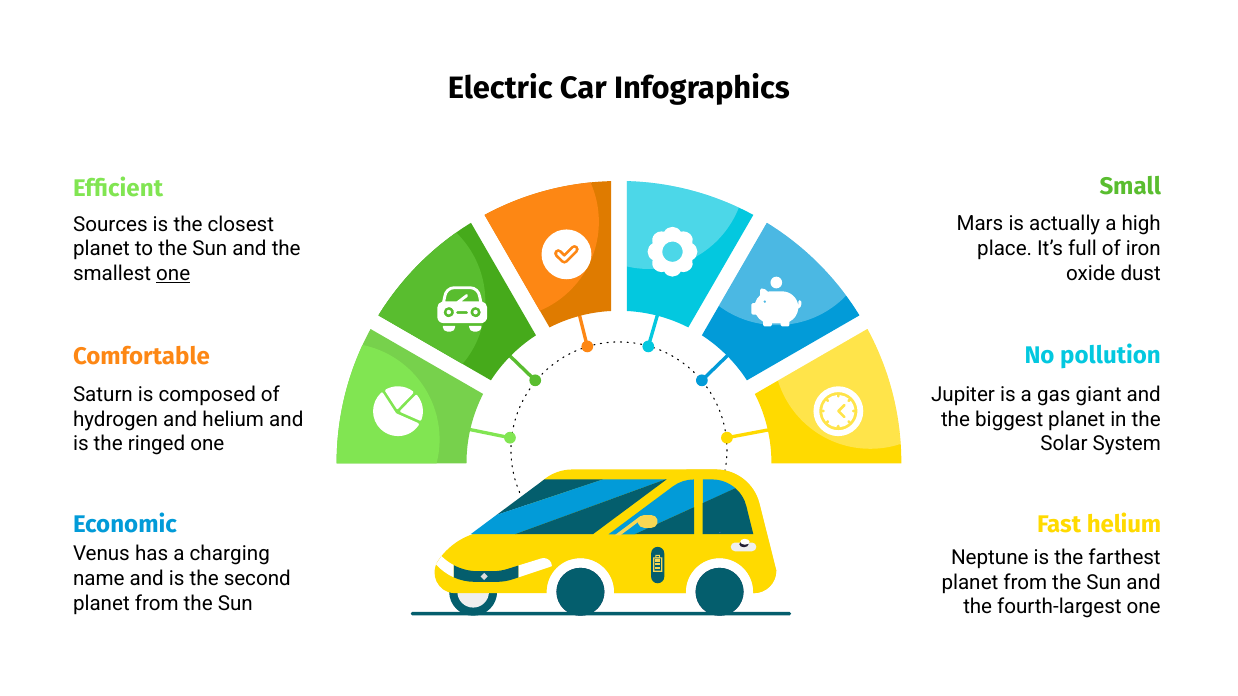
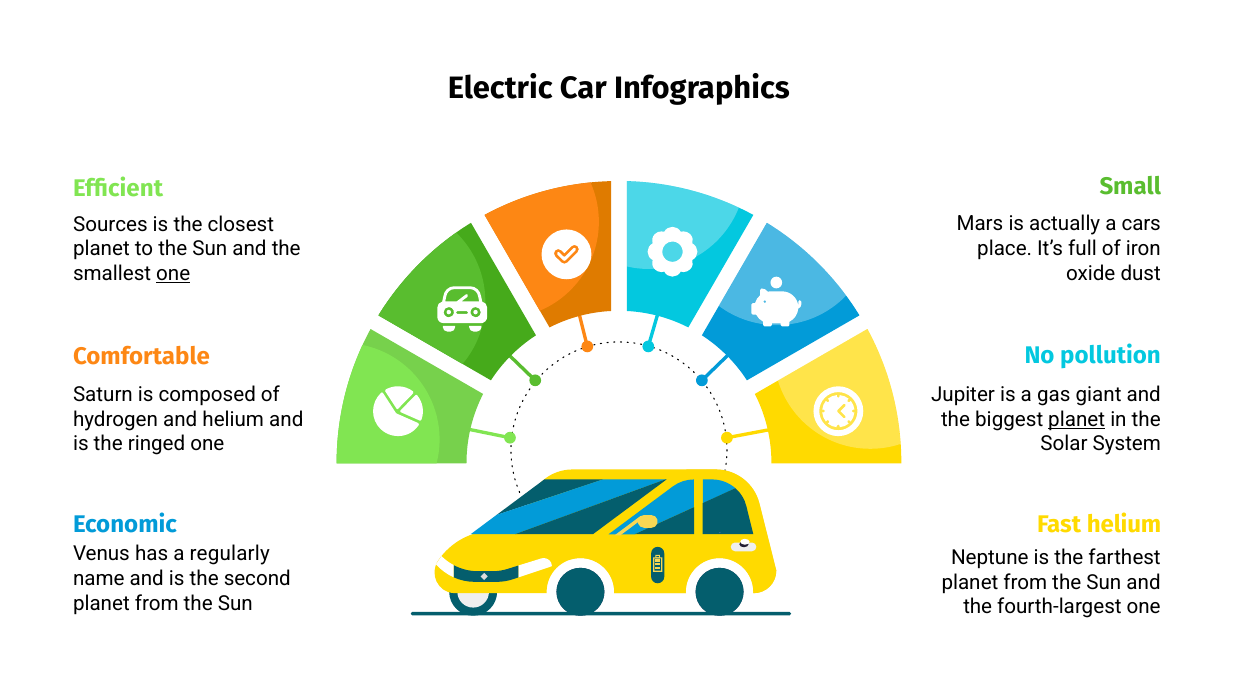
high: high -> cars
planet at (1077, 420) underline: none -> present
charging: charging -> regularly
